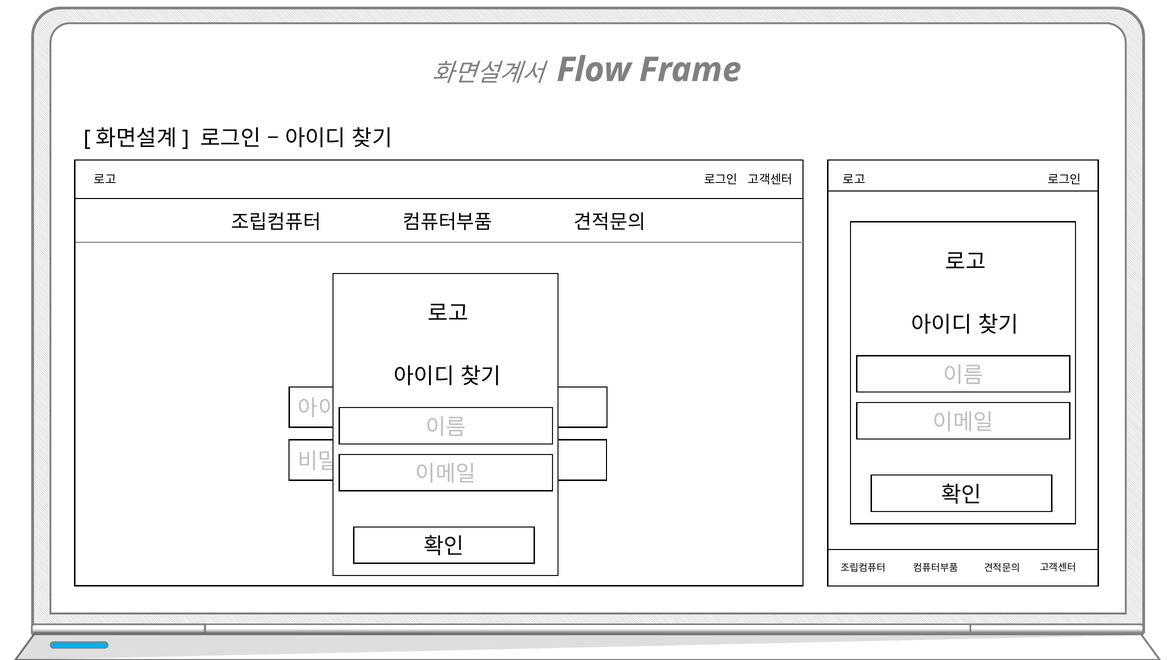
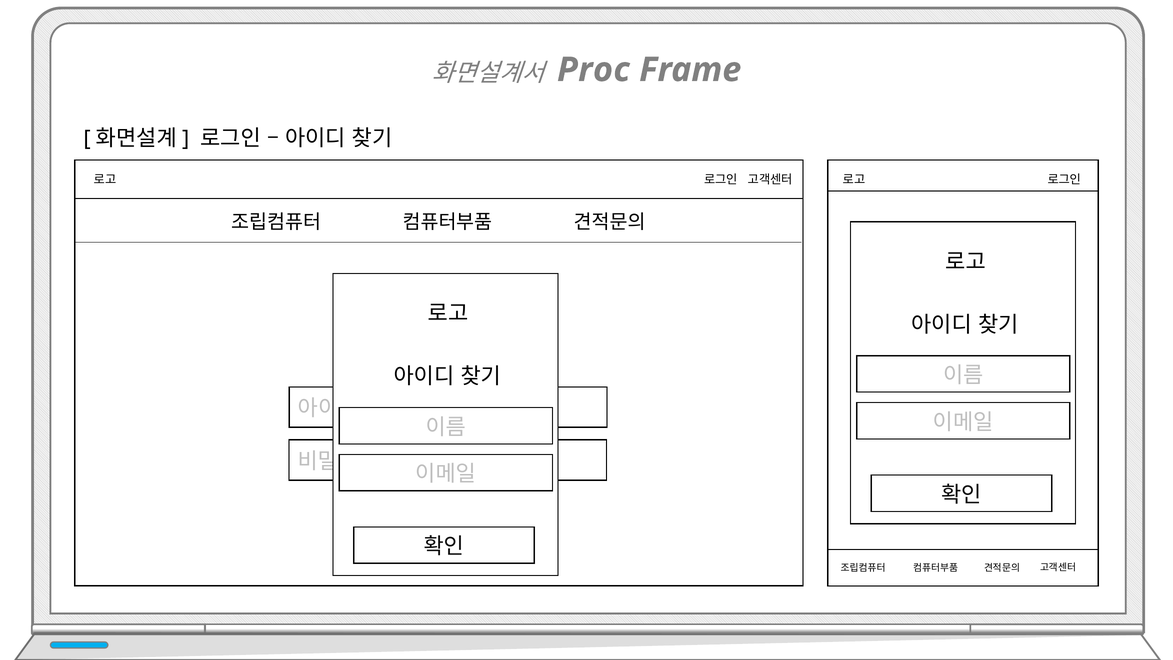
Flow: Flow -> Proc
